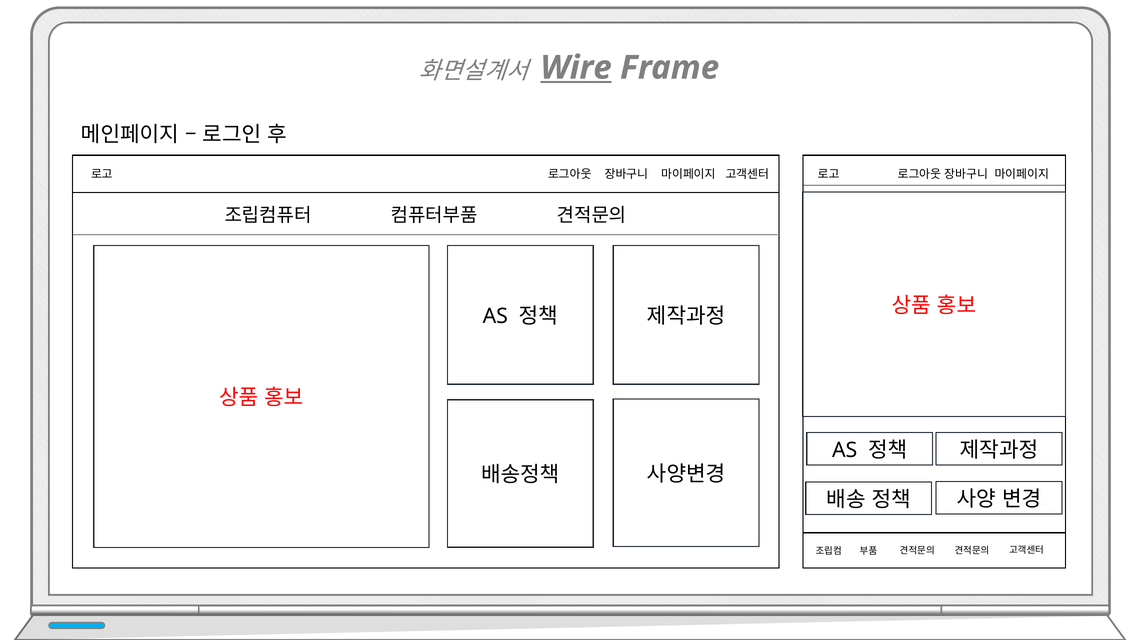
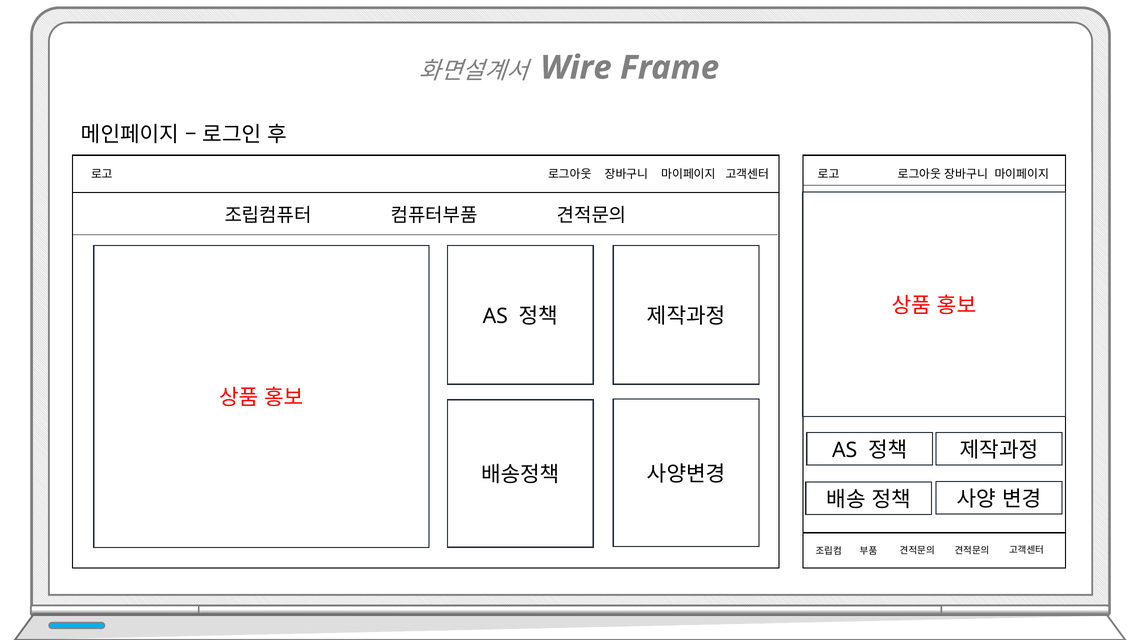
Wire underline: present -> none
